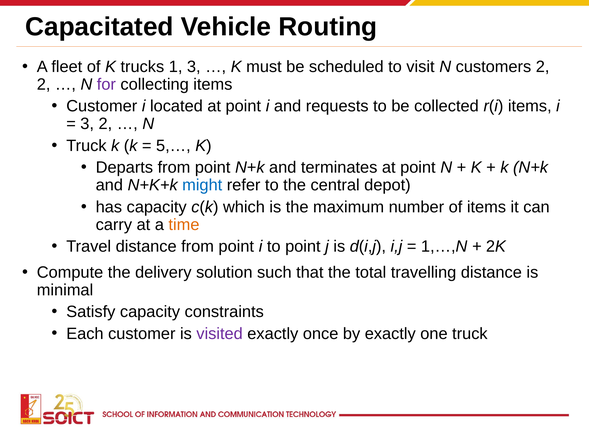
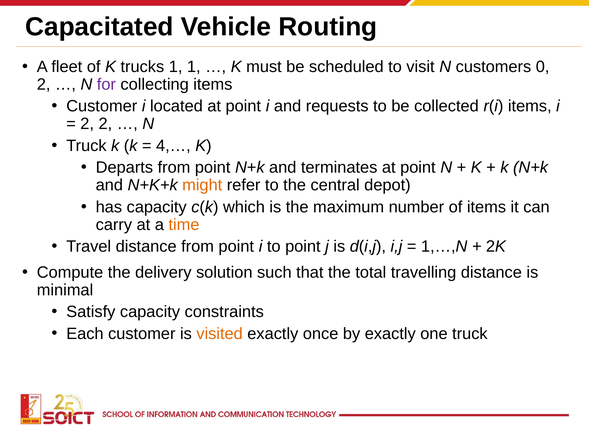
1 3: 3 -> 1
customers 2: 2 -> 0
3 at (87, 124): 3 -> 2
5,…: 5,… -> 4,…
might colour: blue -> orange
visited colour: purple -> orange
